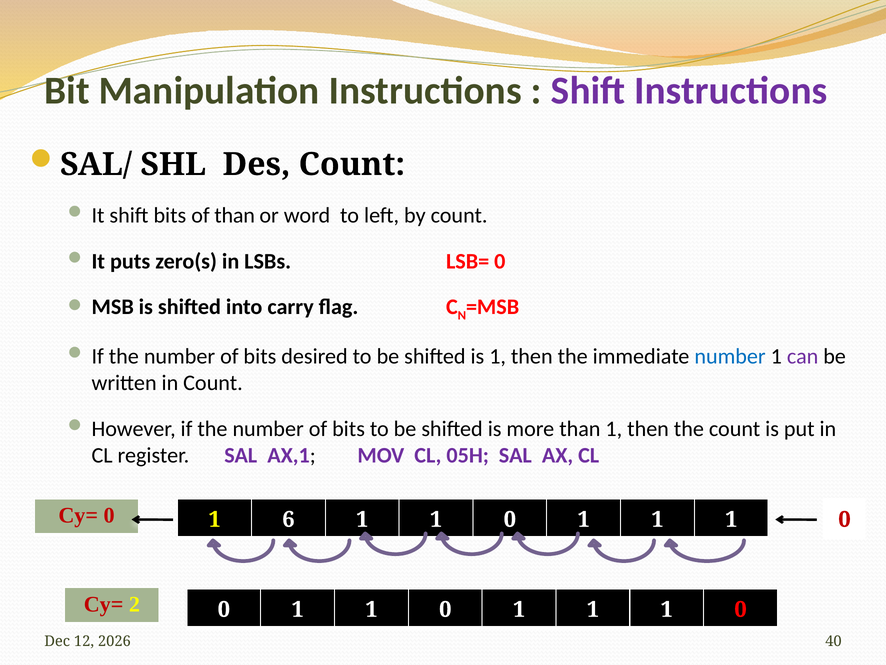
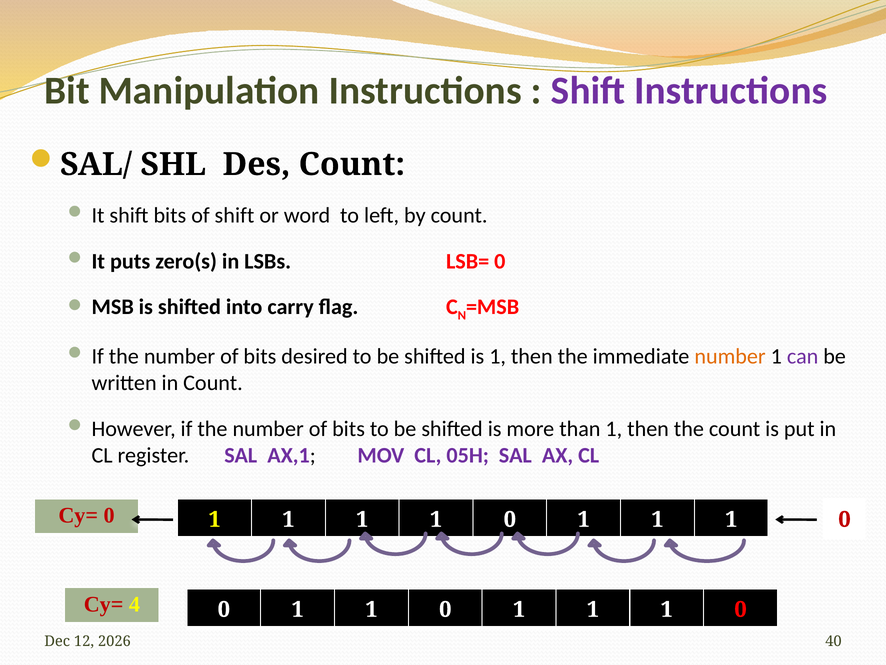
of than: than -> shift
number at (730, 356) colour: blue -> orange
6 at (288, 519): 6 -> 1
2: 2 -> 4
